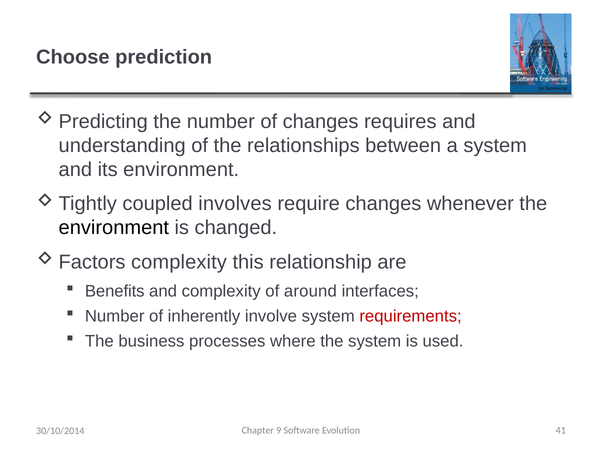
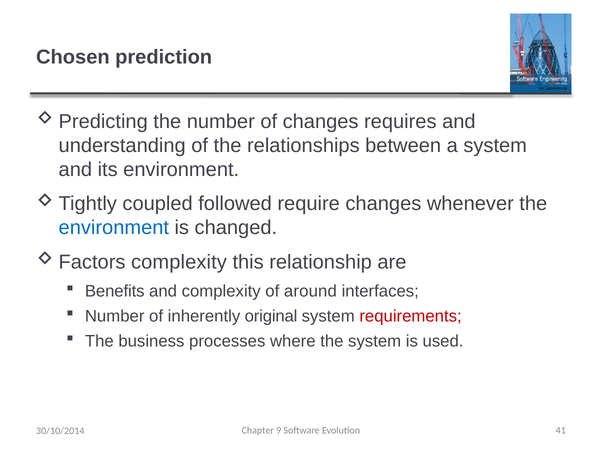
Choose: Choose -> Chosen
involves: involves -> followed
environment at (114, 228) colour: black -> blue
involve: involve -> original
